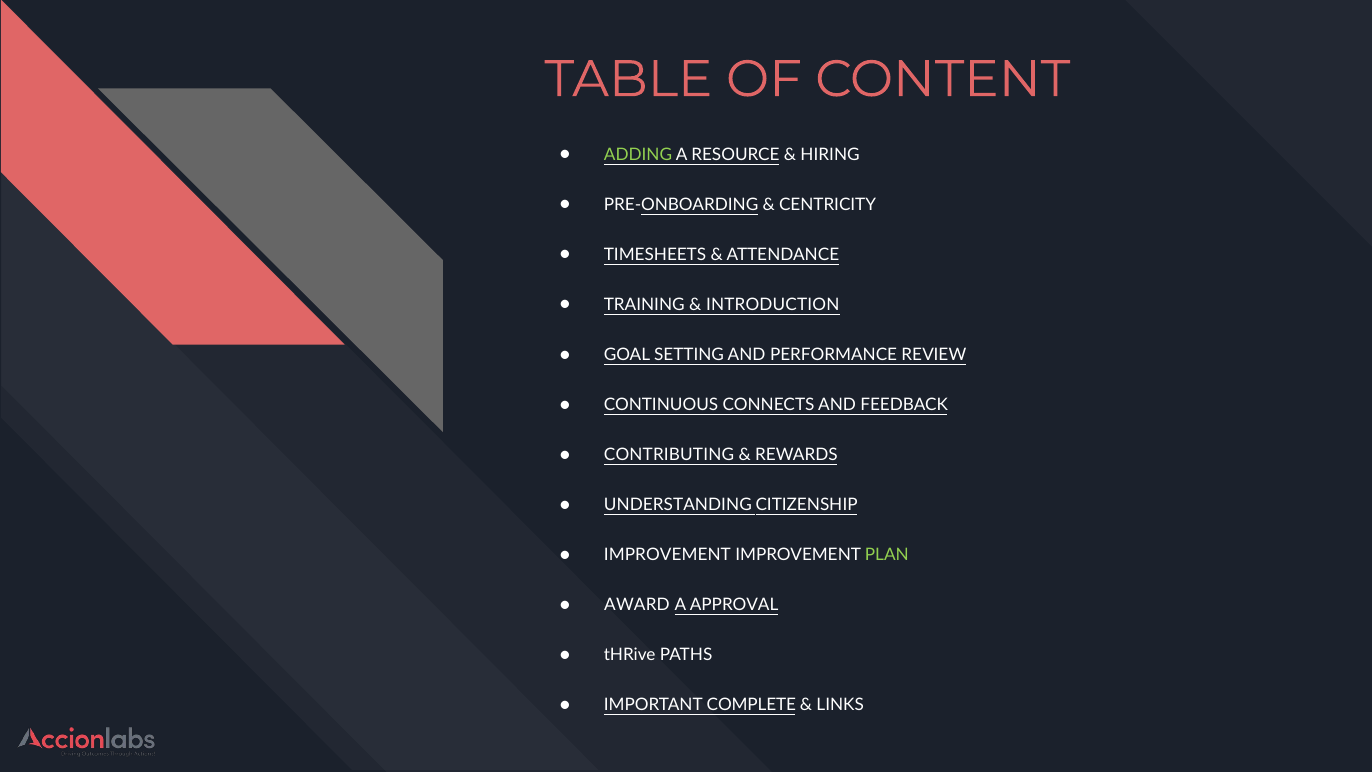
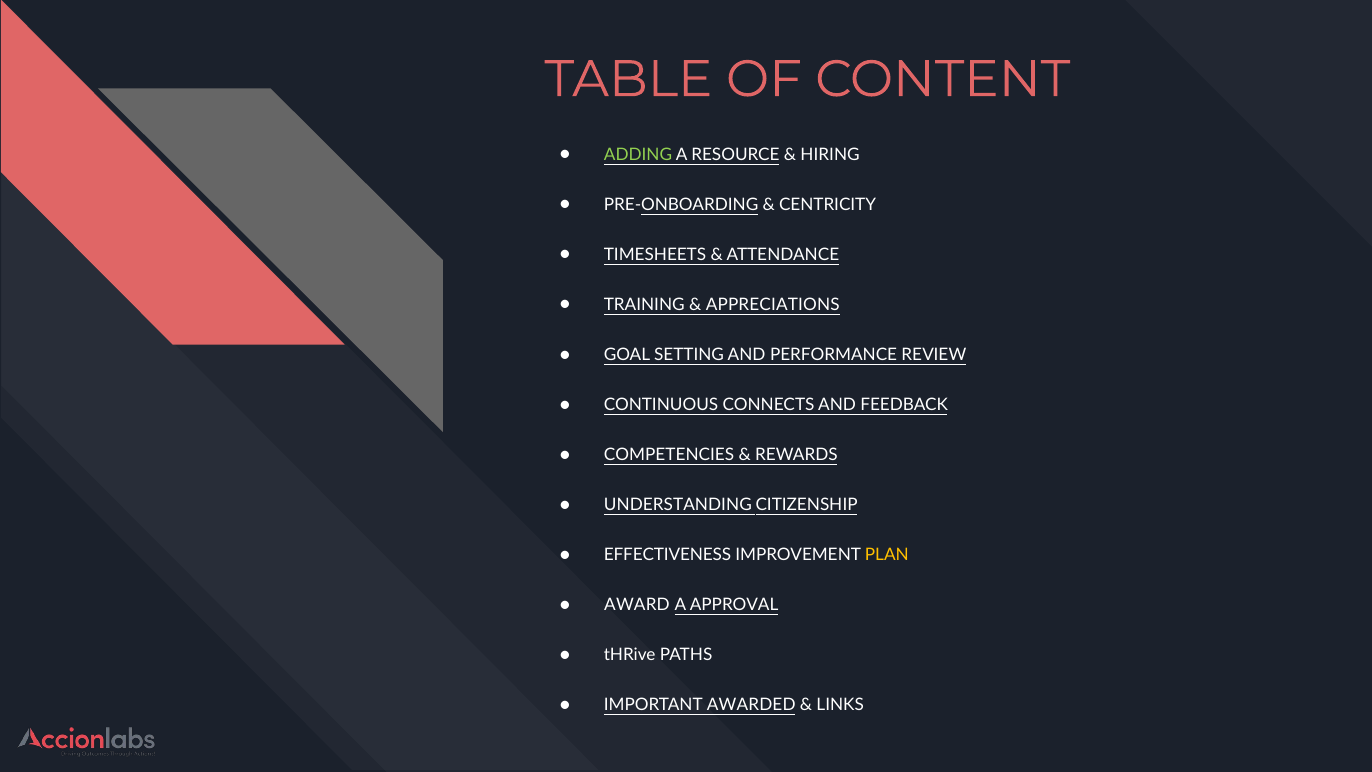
INTRODUCTION: INTRODUCTION -> APPRECIATIONS
CONTRIBUTING: CONTRIBUTING -> COMPETENCIES
IMPROVEMENT at (667, 555): IMPROVEMENT -> EFFECTIVENESS
PLAN colour: light green -> yellow
COMPLETE: COMPLETE -> AWARDED
